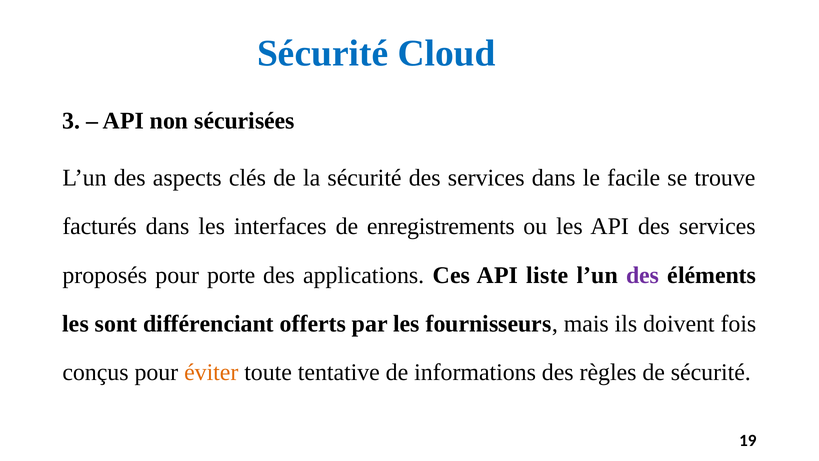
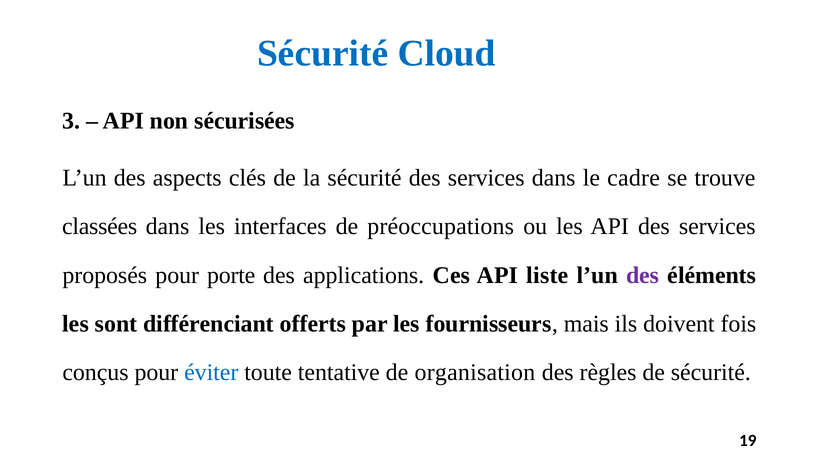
facile: facile -> cadre
facturés: facturés -> classées
enregistrements: enregistrements -> préoccupations
éviter colour: orange -> blue
informations: informations -> organisation
